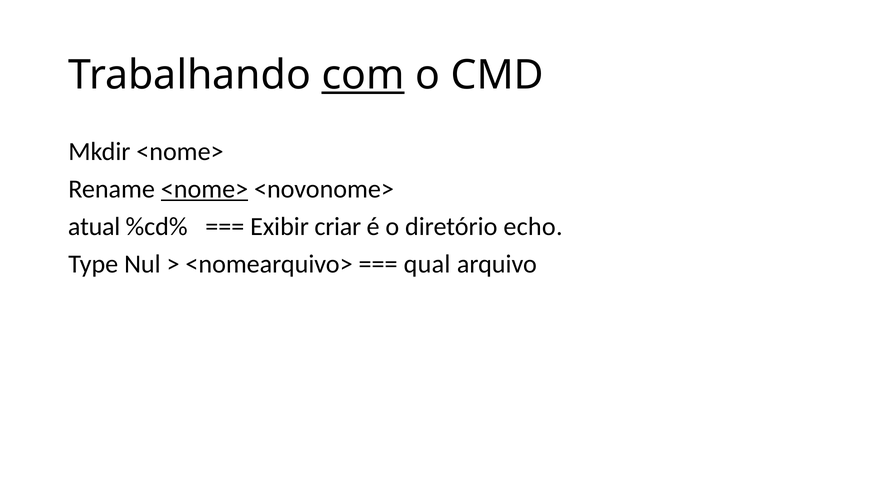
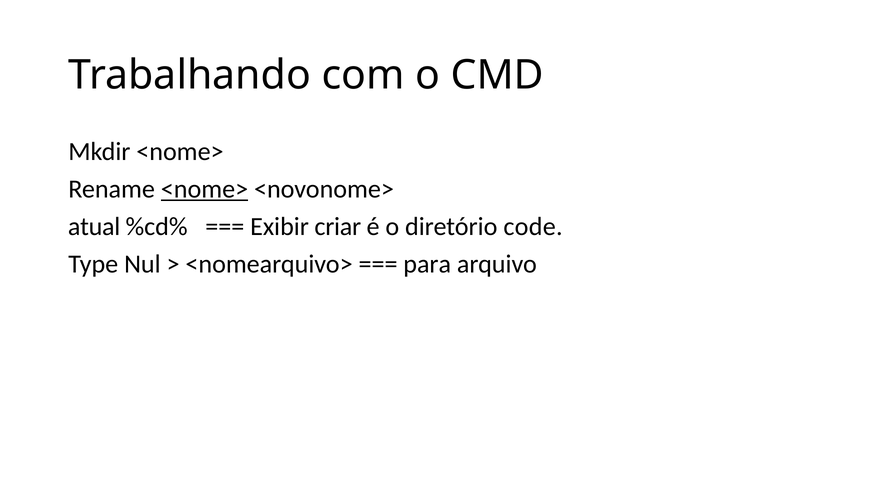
com underline: present -> none
echo: echo -> code
qual: qual -> para
